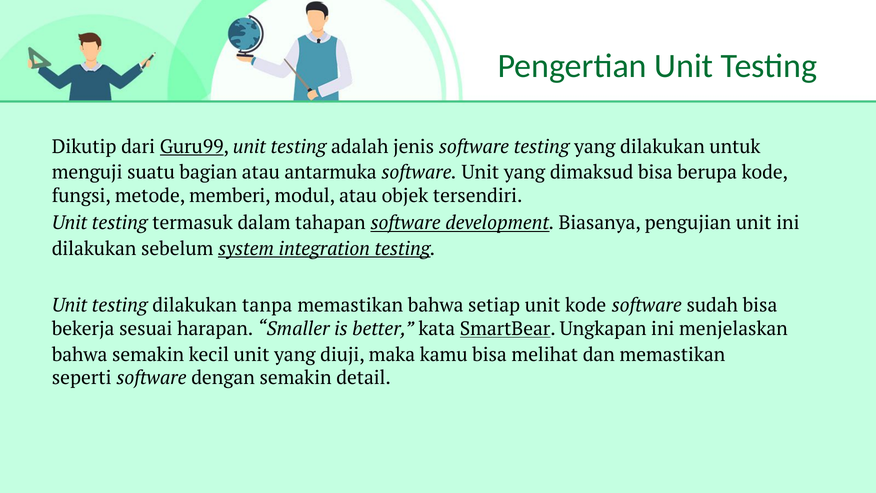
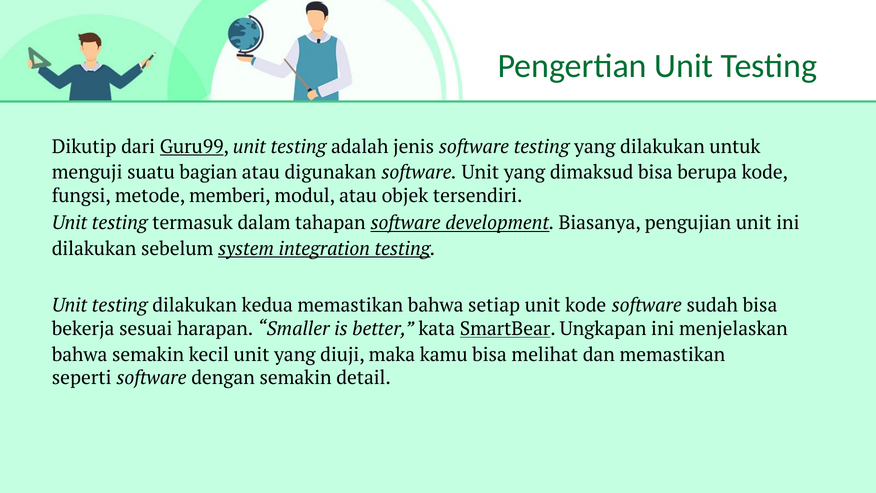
antarmuka: antarmuka -> digunakan
tanpa: tanpa -> kedua
